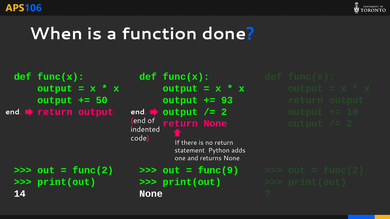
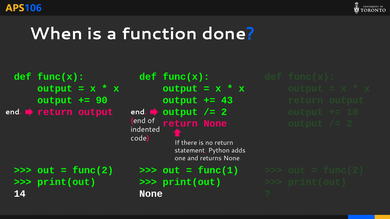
50: 50 -> 90
93: 93 -> 43
func(9: func(9 -> func(1
